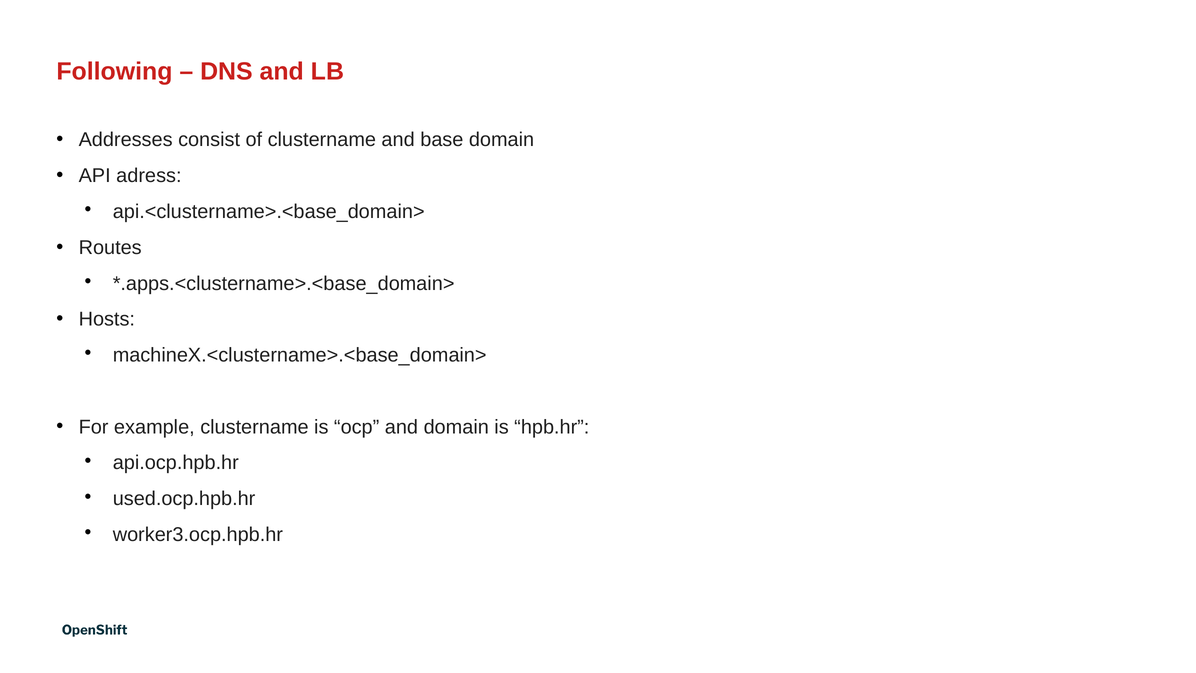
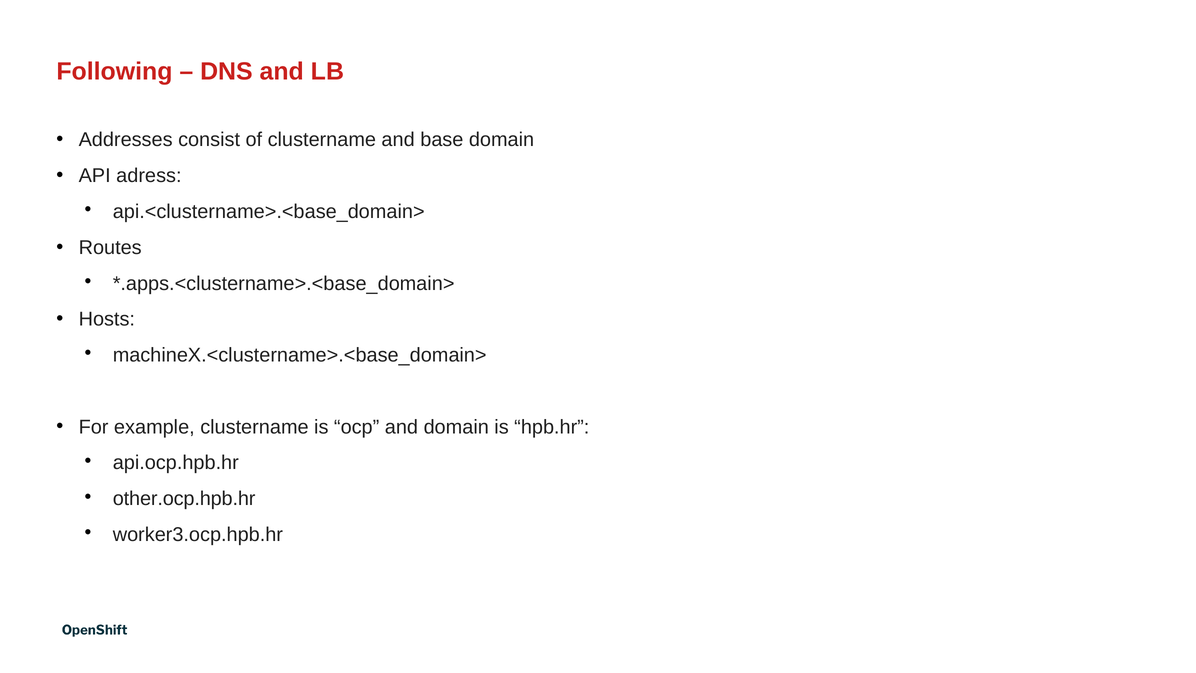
used.ocp.hpb.hr: used.ocp.hpb.hr -> other.ocp.hpb.hr
